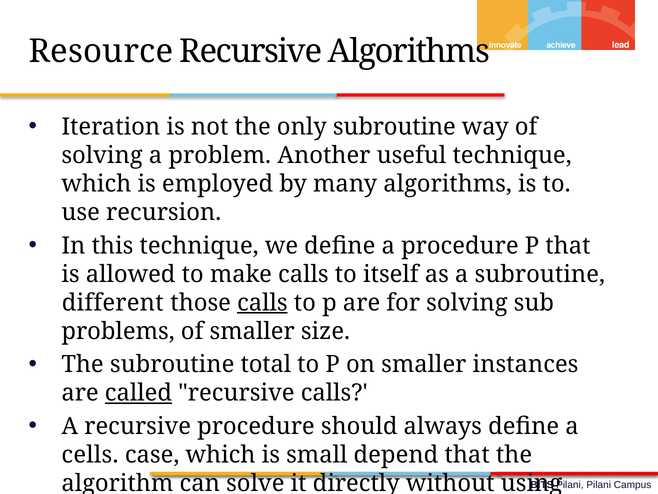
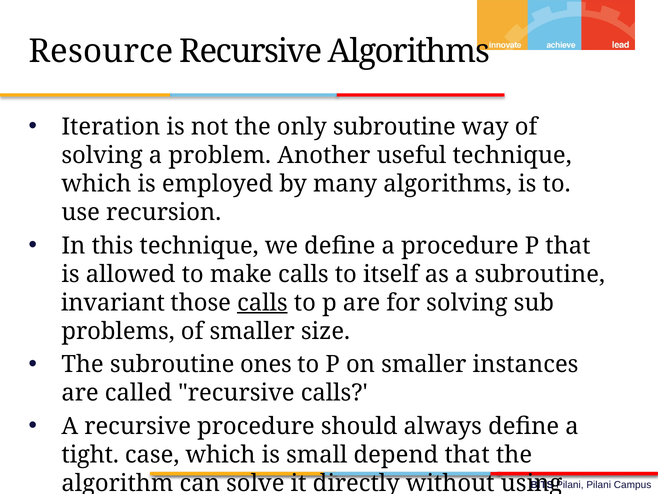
different: different -> invariant
total: total -> ones
called underline: present -> none
cells: cells -> tight
